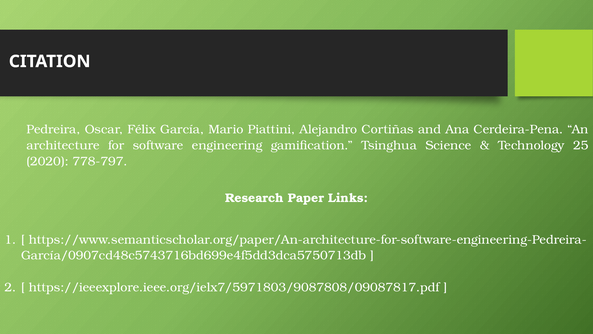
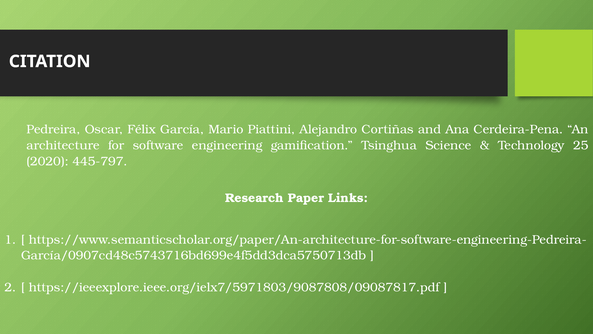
778-797: 778-797 -> 445-797
